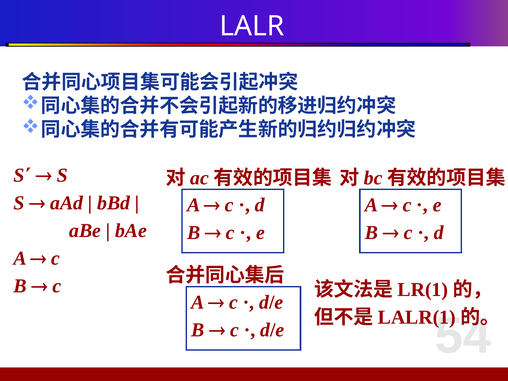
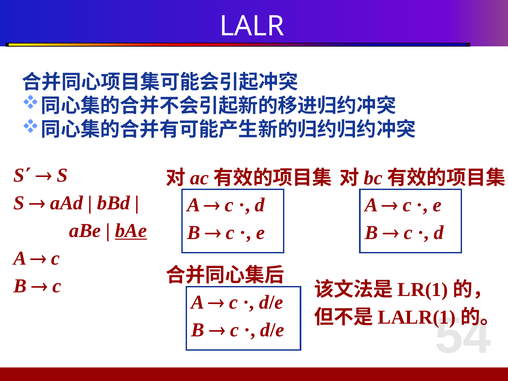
bAe underline: none -> present
